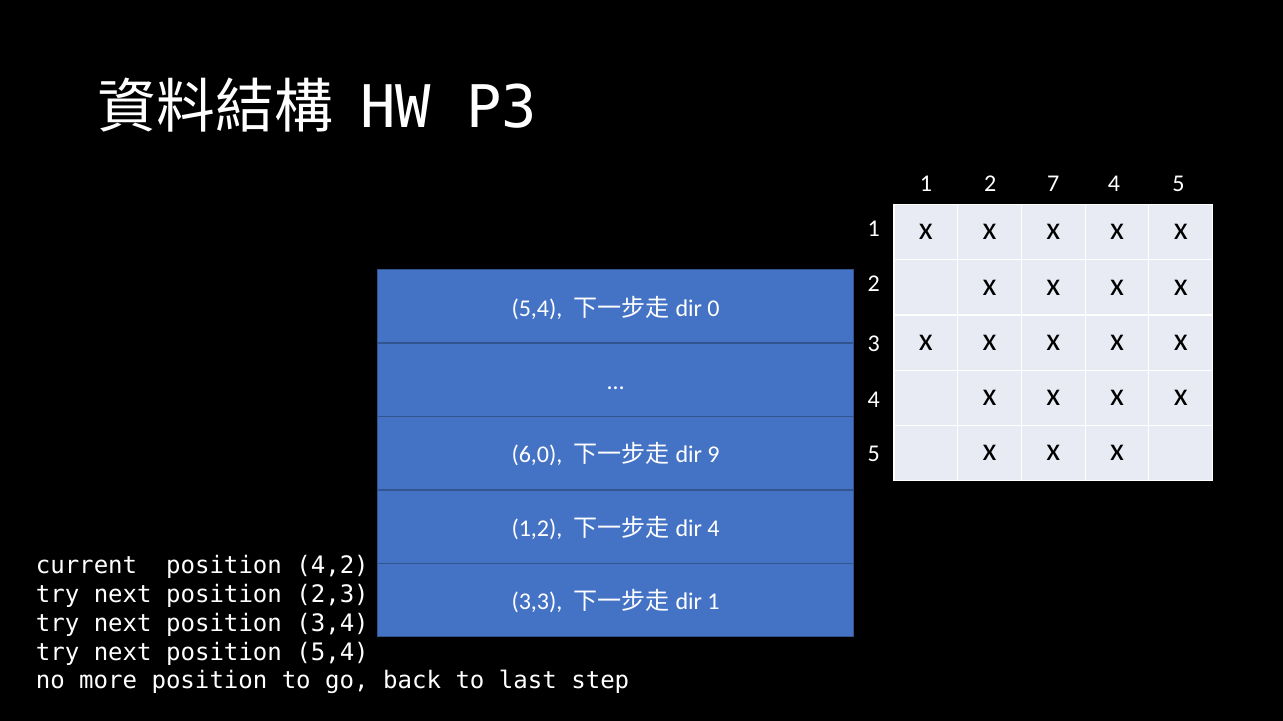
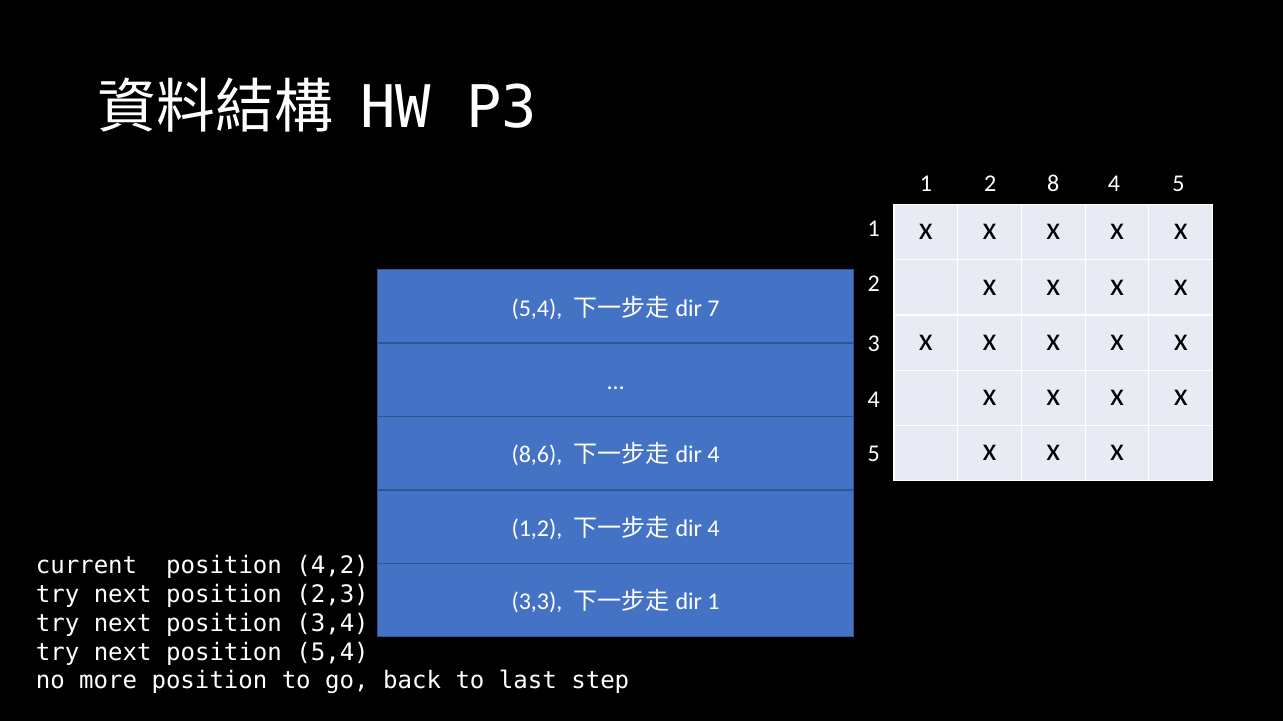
7: 7 -> 8
0: 0 -> 7
6,0: 6,0 -> 8,6
9 at (714, 455): 9 -> 4
